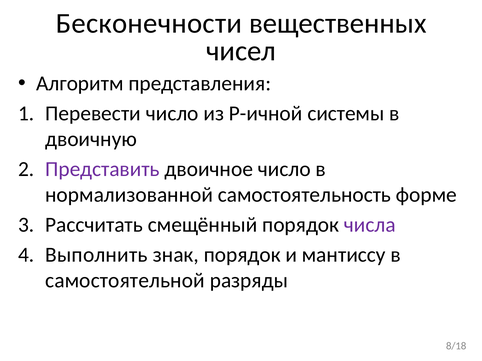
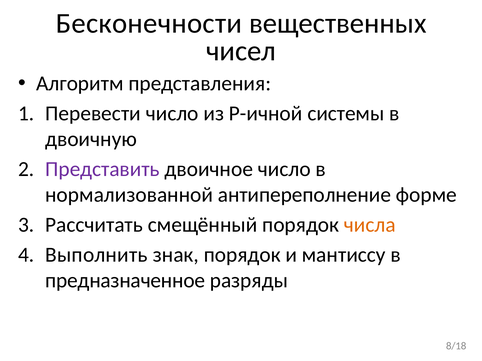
самостоятельность: самостоятельность -> антипереполнение
числа colour: purple -> orange
самостоятельной: самостоятельной -> предназначенное
